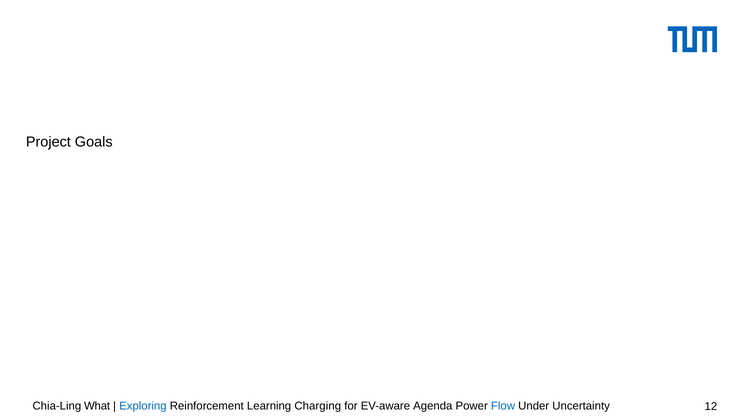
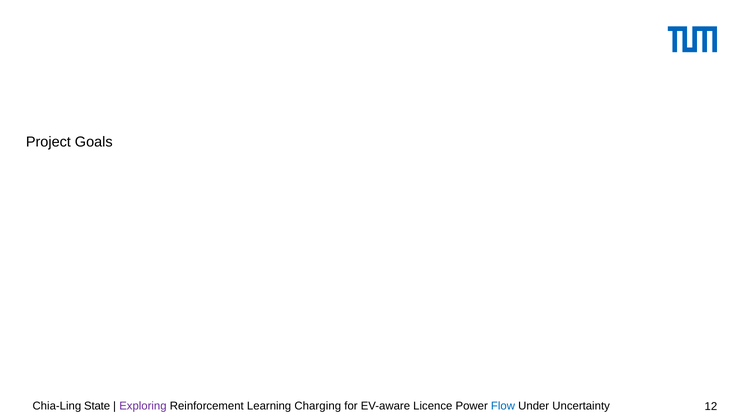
What: What -> State
Exploring colour: blue -> purple
Agenda: Agenda -> Licence
